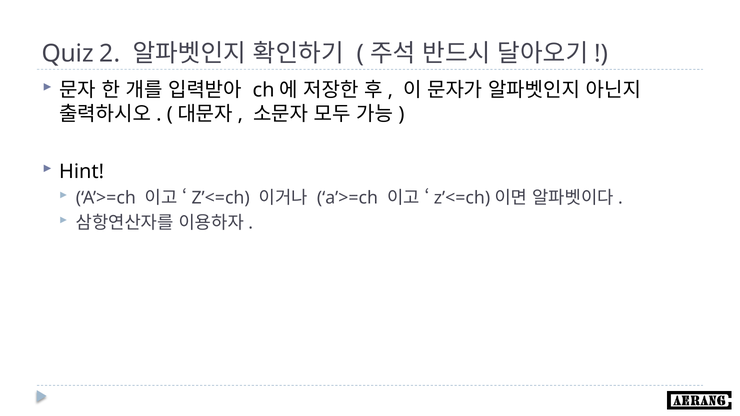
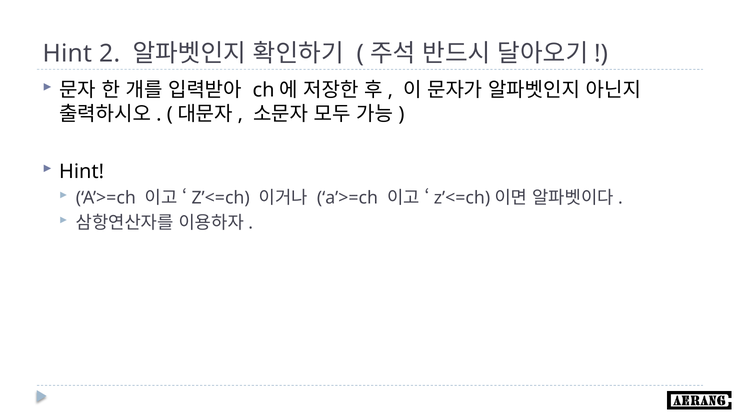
Quiz at (68, 54): Quiz -> Hint
